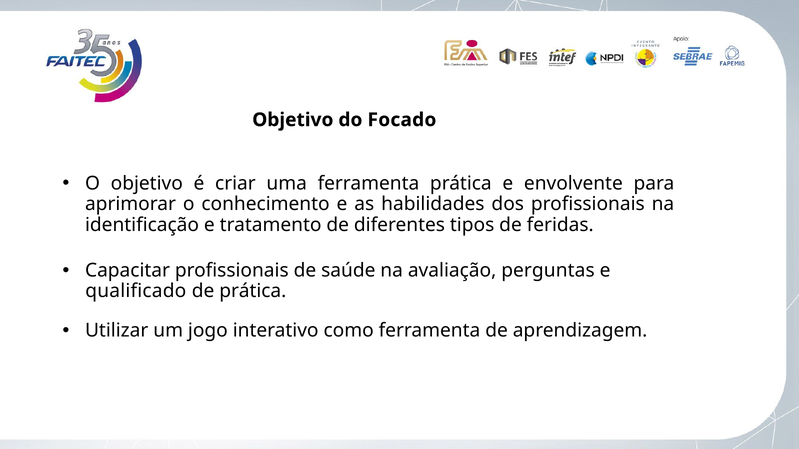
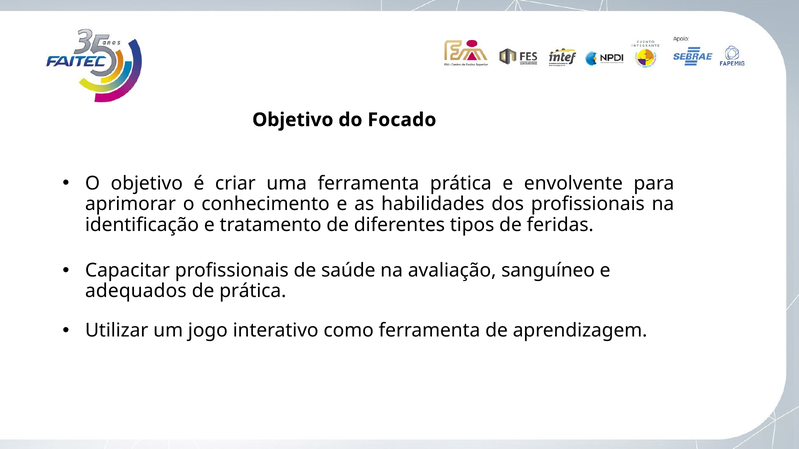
perguntas: perguntas -> sanguíneo
qualificado: qualificado -> adequados
